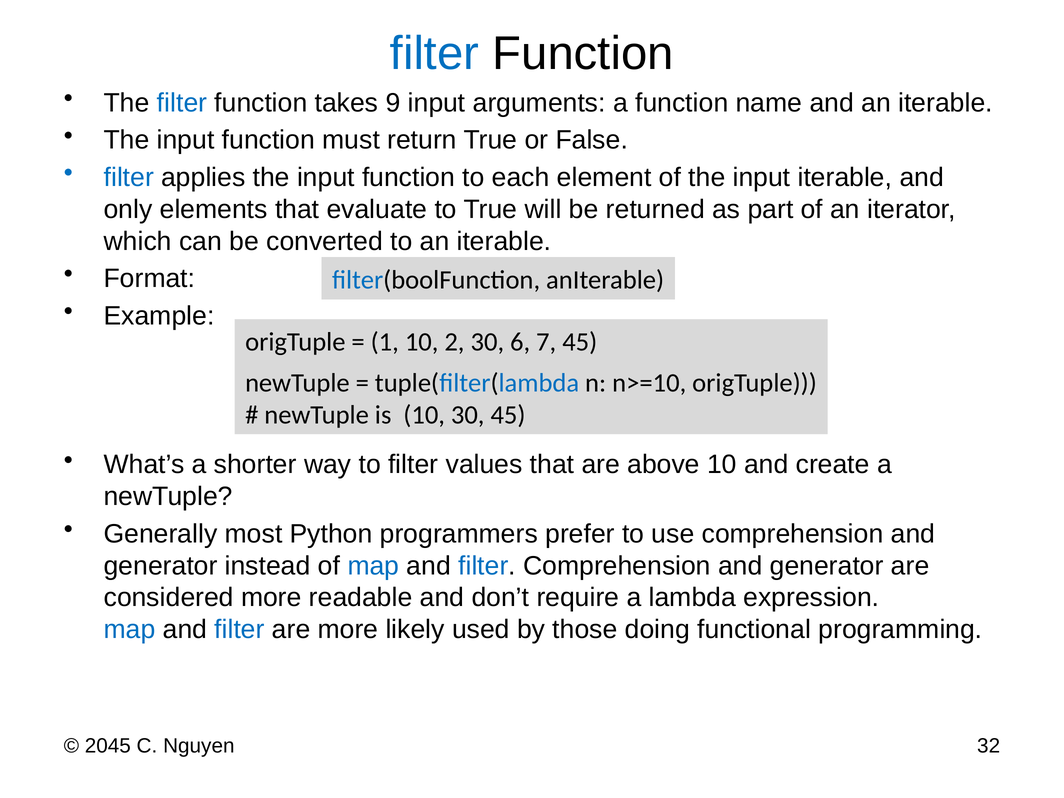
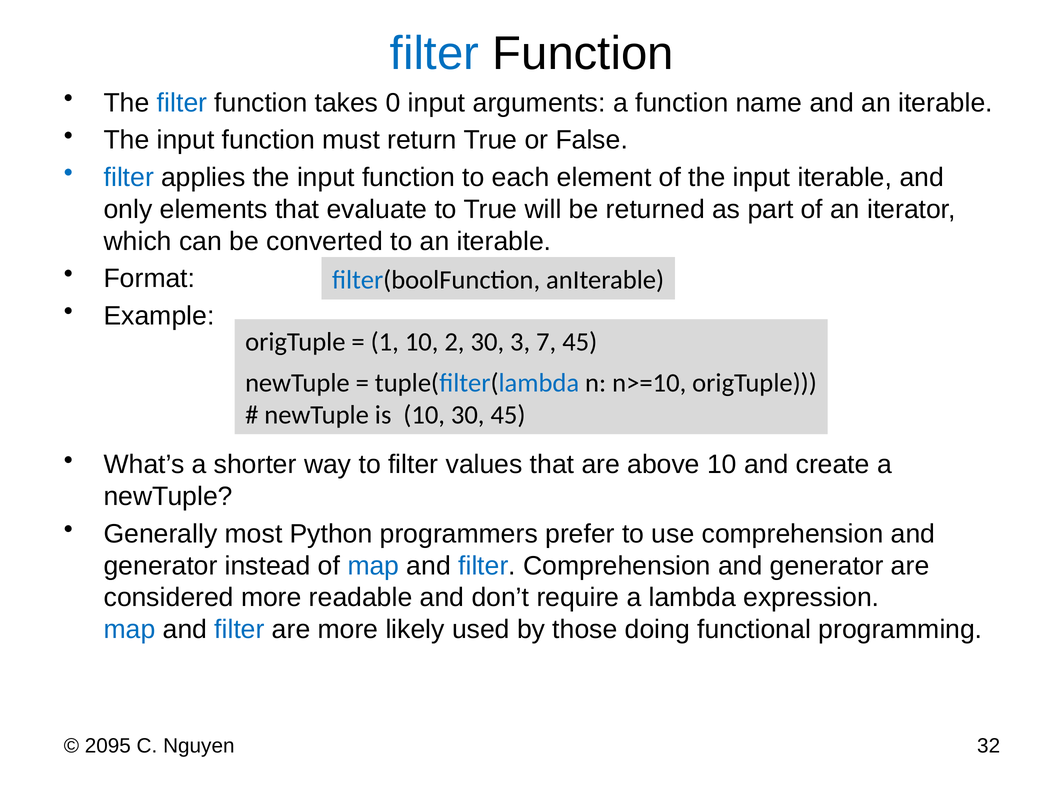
9: 9 -> 0
6: 6 -> 3
2045: 2045 -> 2095
